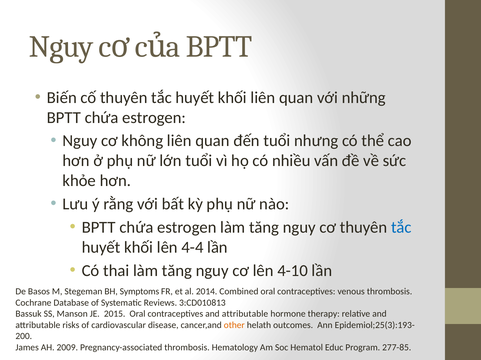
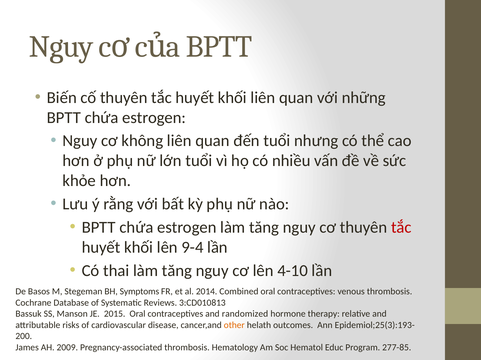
tắc at (401, 228) colour: blue -> red
4-4: 4-4 -> 9-4
contraceptives and attributable: attributable -> randomized
